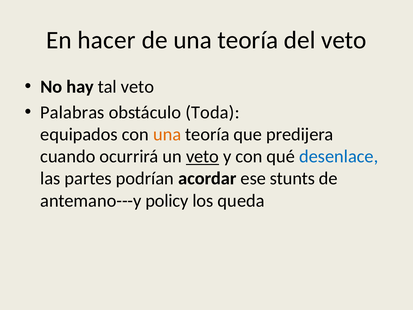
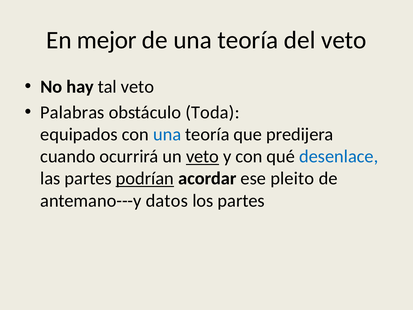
hacer: hacer -> mejor
una at (167, 134) colour: orange -> blue
podrían underline: none -> present
stunts: stunts -> pleito
policy: policy -> datos
los queda: queda -> partes
